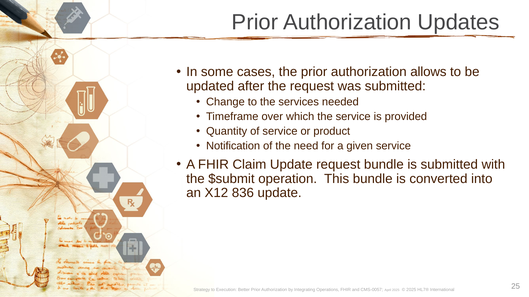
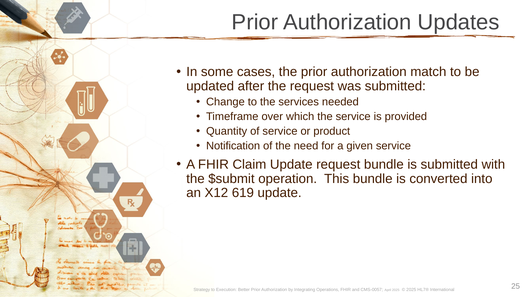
allows: allows -> match
836: 836 -> 619
